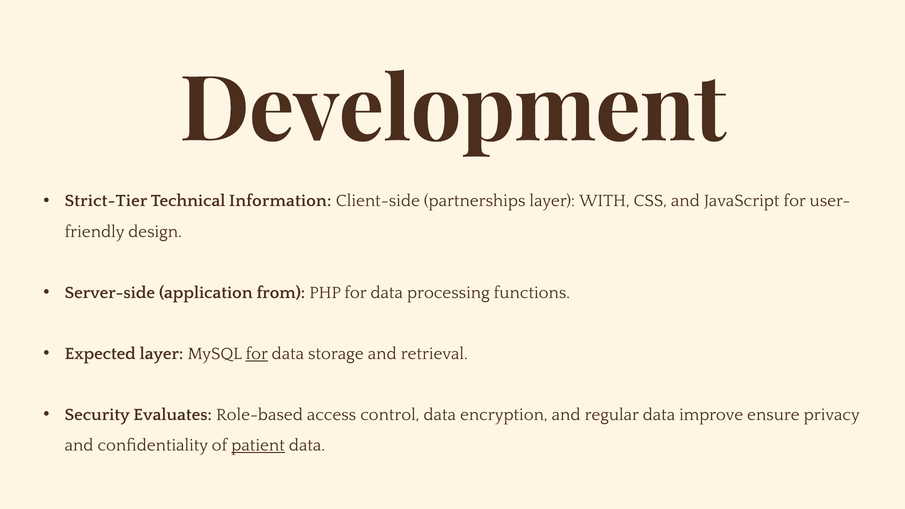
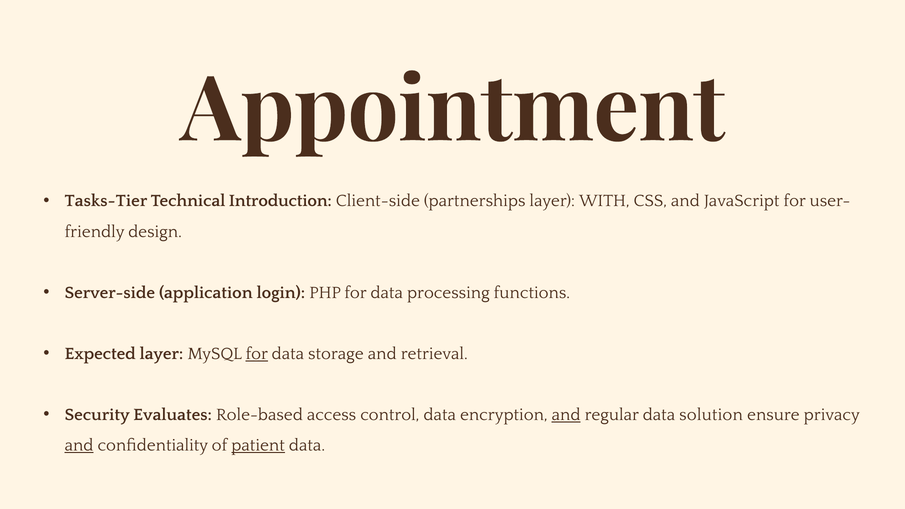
Development: Development -> Appointment
Strict-Tier: Strict-Tier -> Tasks-Tier
Information: Information -> Introduction
from: from -> login
and at (566, 415) underline: none -> present
improve: improve -> solution
and at (79, 445) underline: none -> present
